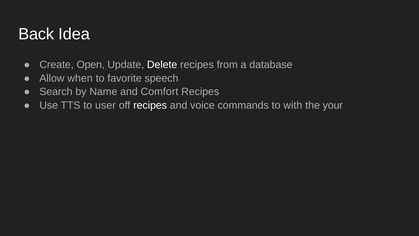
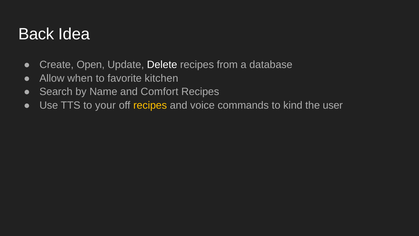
speech: speech -> kitchen
user: user -> your
recipes at (150, 105) colour: white -> yellow
with: with -> kind
your: your -> user
